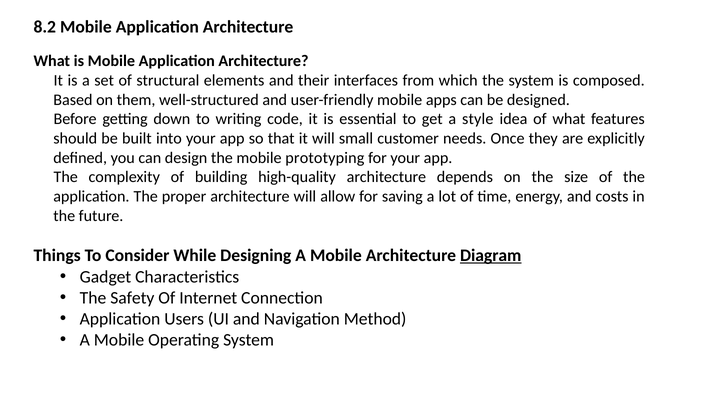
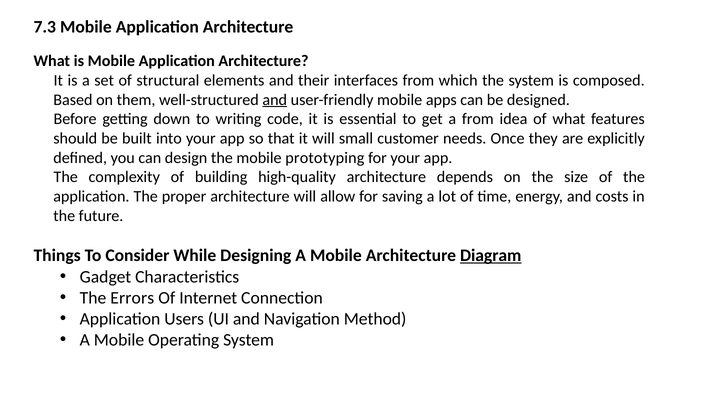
8.2: 8.2 -> 7.3
and at (275, 100) underline: none -> present
a style: style -> from
Safety: Safety -> Errors
